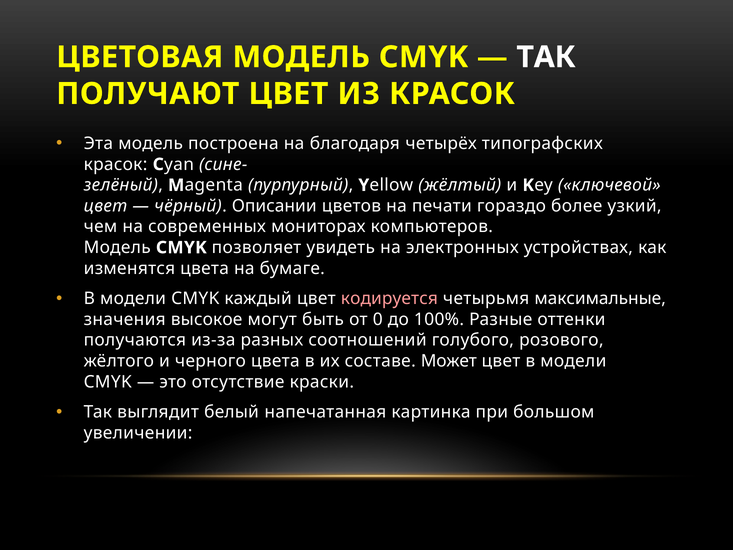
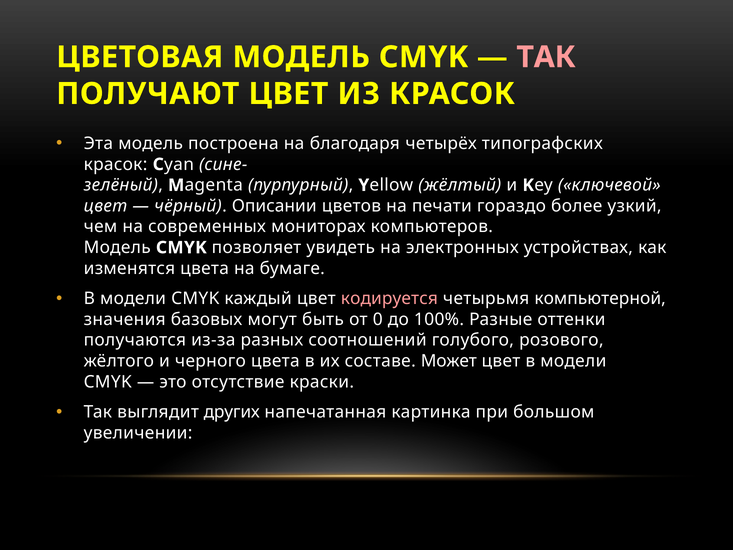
ТАК at (546, 57) colour: white -> pink
максимальные: максимальные -> компьютерной
высокое: высокое -> базовых
белый: белый -> других
